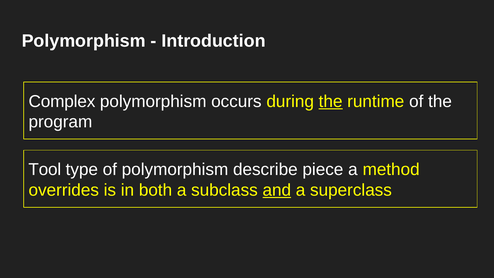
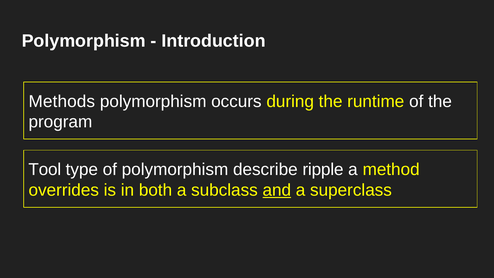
Complex: Complex -> Methods
the at (331, 101) underline: present -> none
piece: piece -> ripple
